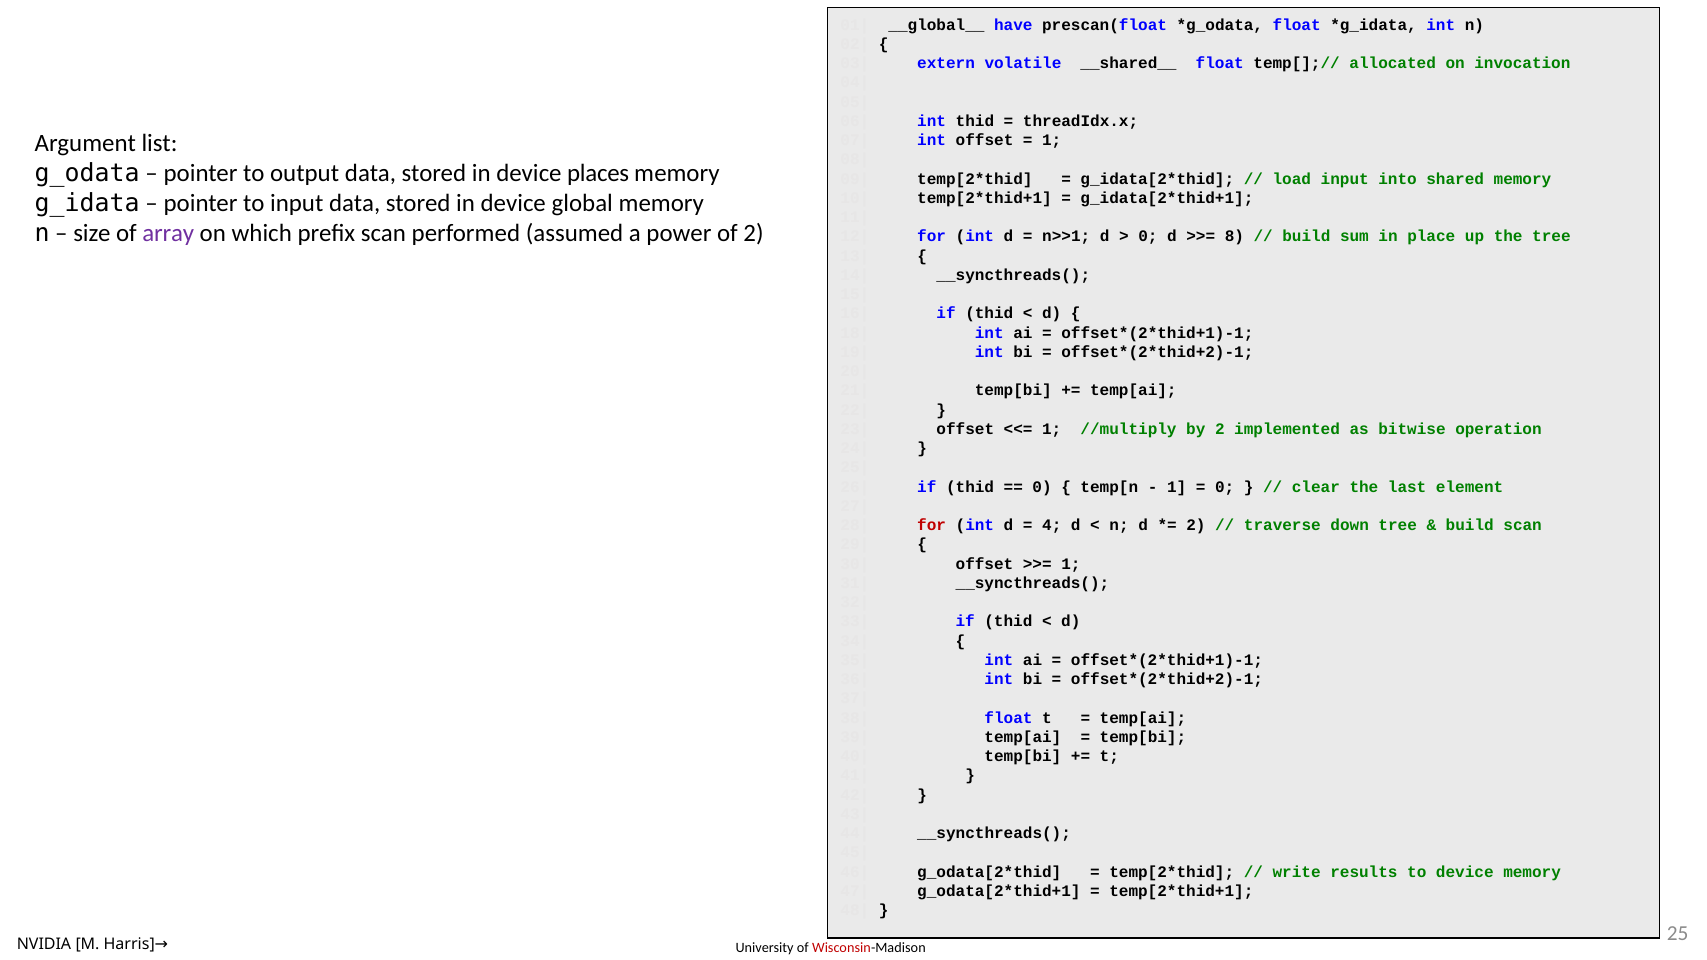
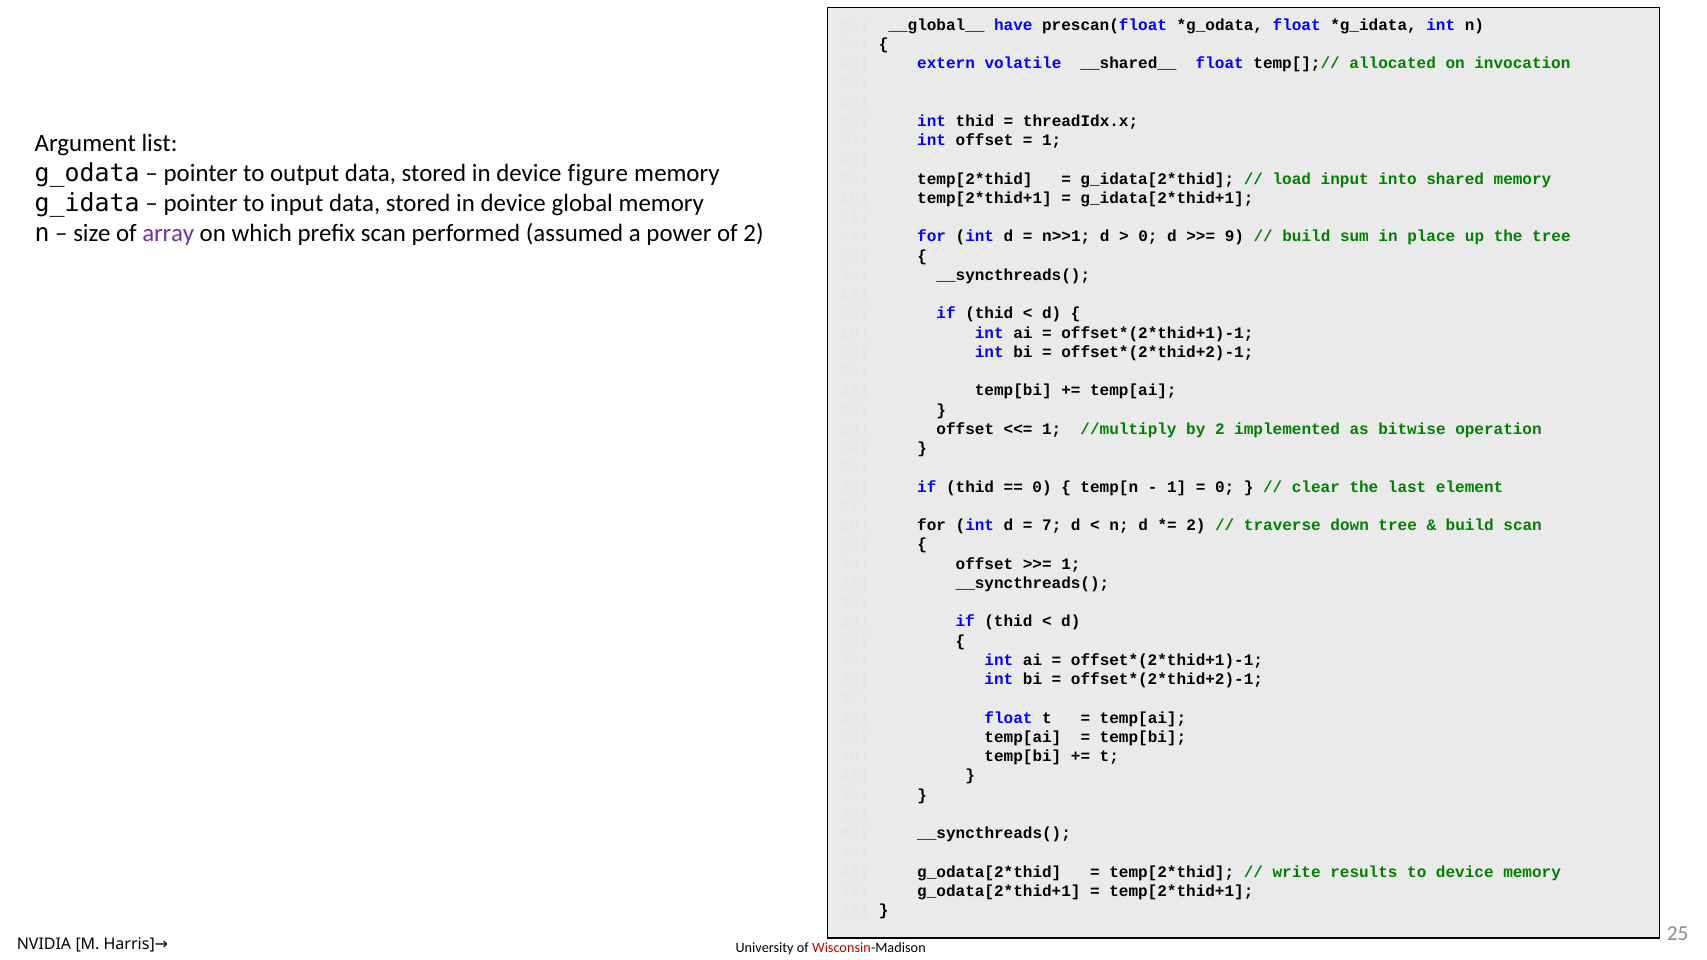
places: places -> figure
8: 8 -> 9
for at (932, 525) colour: red -> black
4: 4 -> 7
